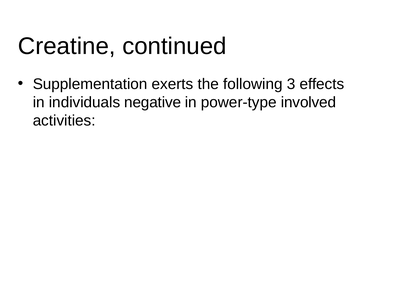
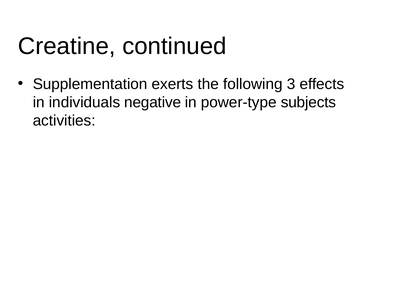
involved: involved -> subjects
